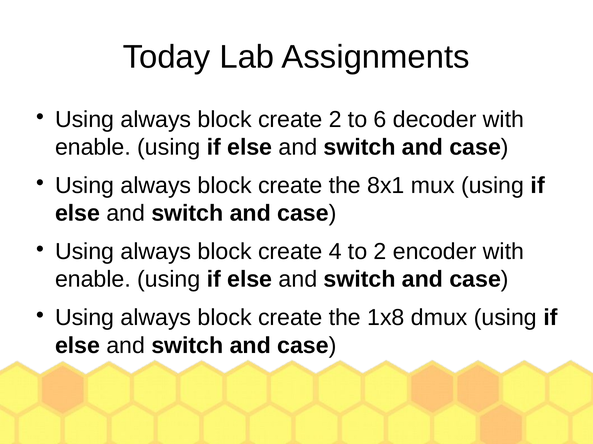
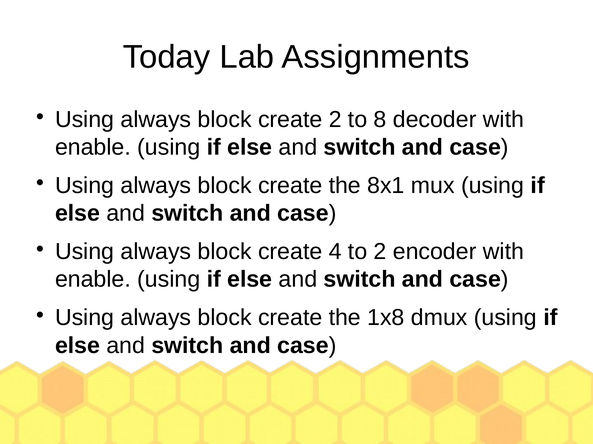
6: 6 -> 8
